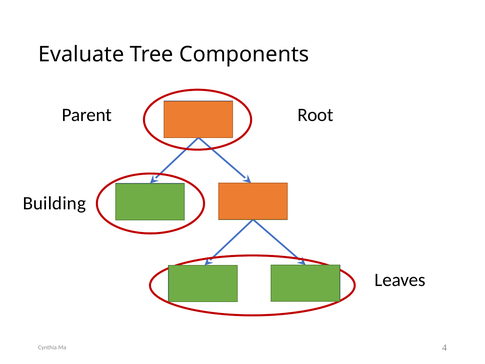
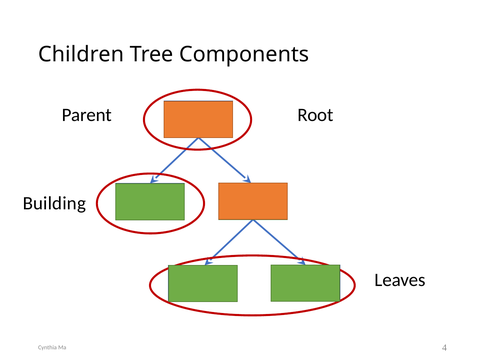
Evaluate: Evaluate -> Children
